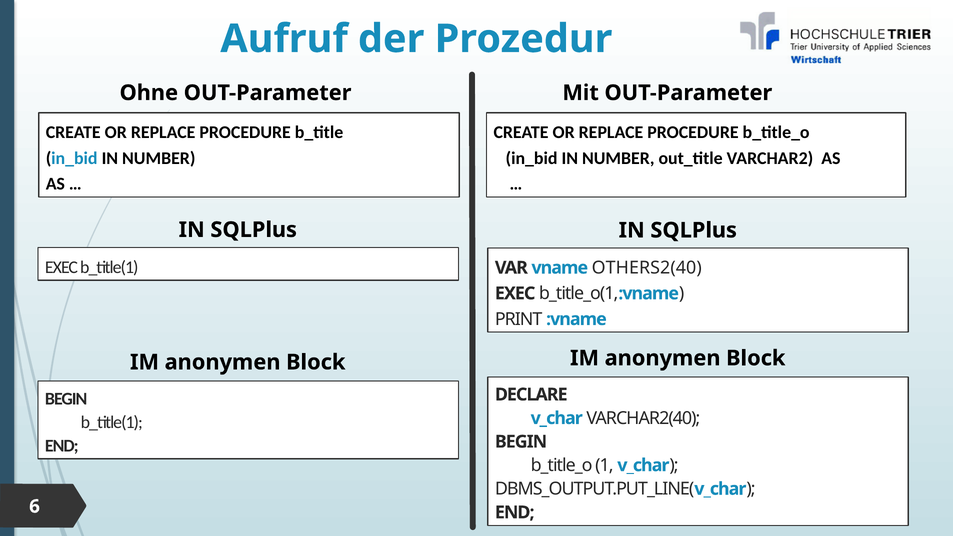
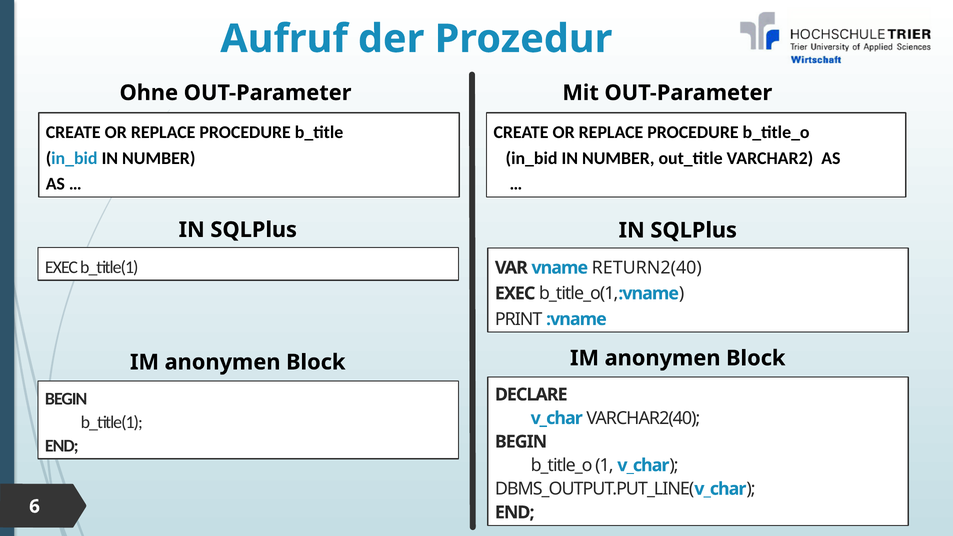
OTHERS2(40: OTHERS2(40 -> RETURN2(40
